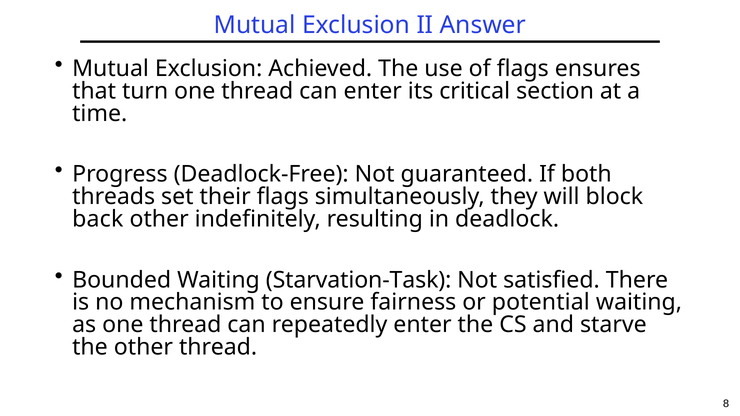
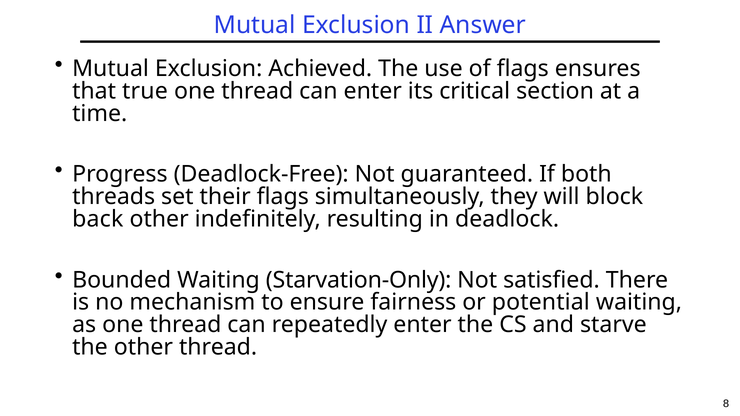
turn: turn -> true
Starvation-Task: Starvation-Task -> Starvation-Only
